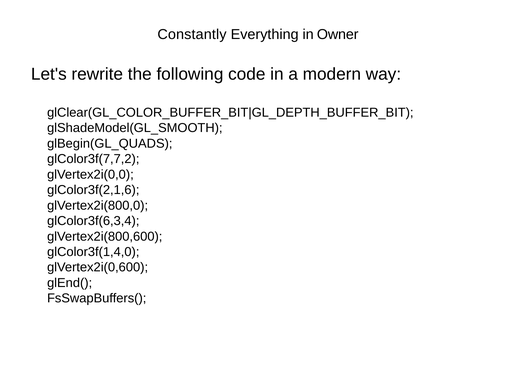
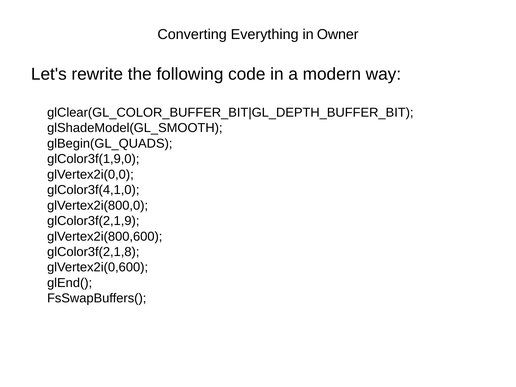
Constantly: Constantly -> Converting
glColor3f(7,7,2: glColor3f(7,7,2 -> glColor3f(1,9,0
glColor3f(2,1,6: glColor3f(2,1,6 -> glColor3f(4,1,0
glColor3f(6,3,4: glColor3f(6,3,4 -> glColor3f(2,1,9
glColor3f(1,4,0: glColor3f(1,4,0 -> glColor3f(2,1,8
